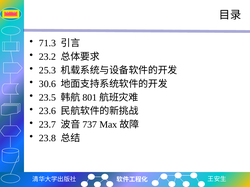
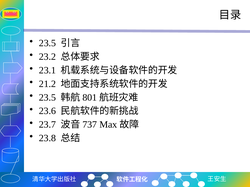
71.3 at (47, 43): 71.3 -> 23.5
25.3: 25.3 -> 23.1
30.6: 30.6 -> 21.2
